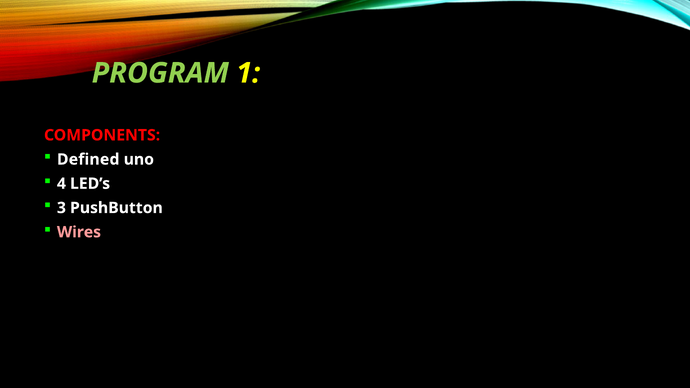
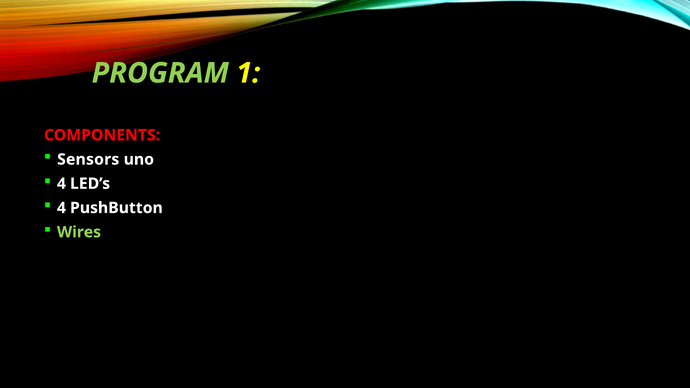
Defined: Defined -> Sensors
3 at (61, 208): 3 -> 4
Wires colour: pink -> light green
